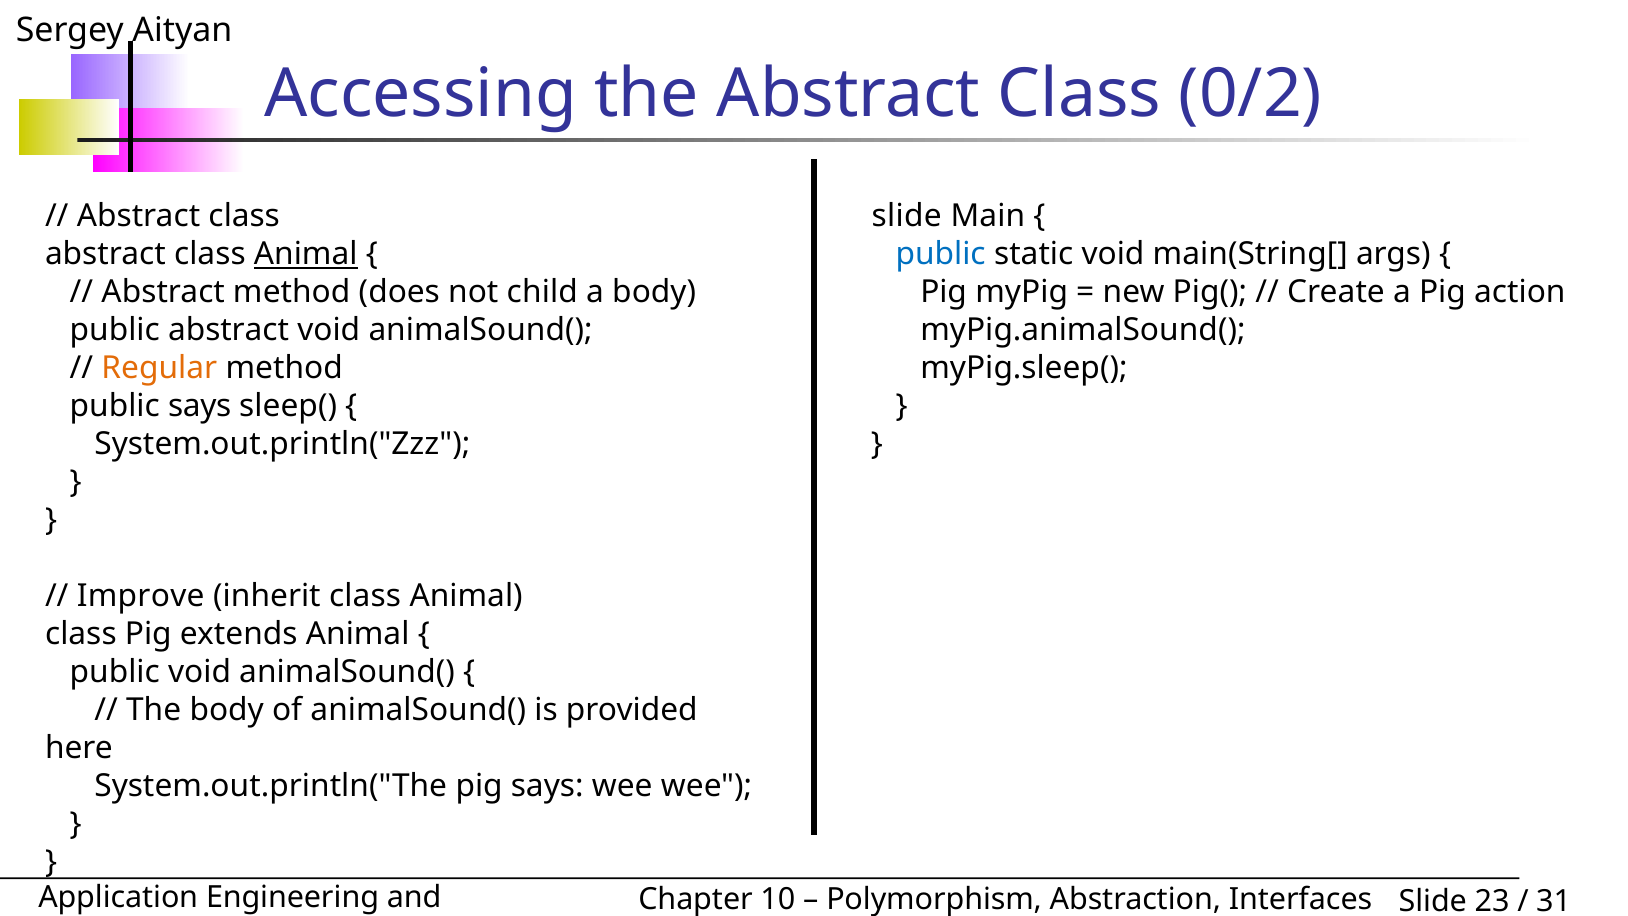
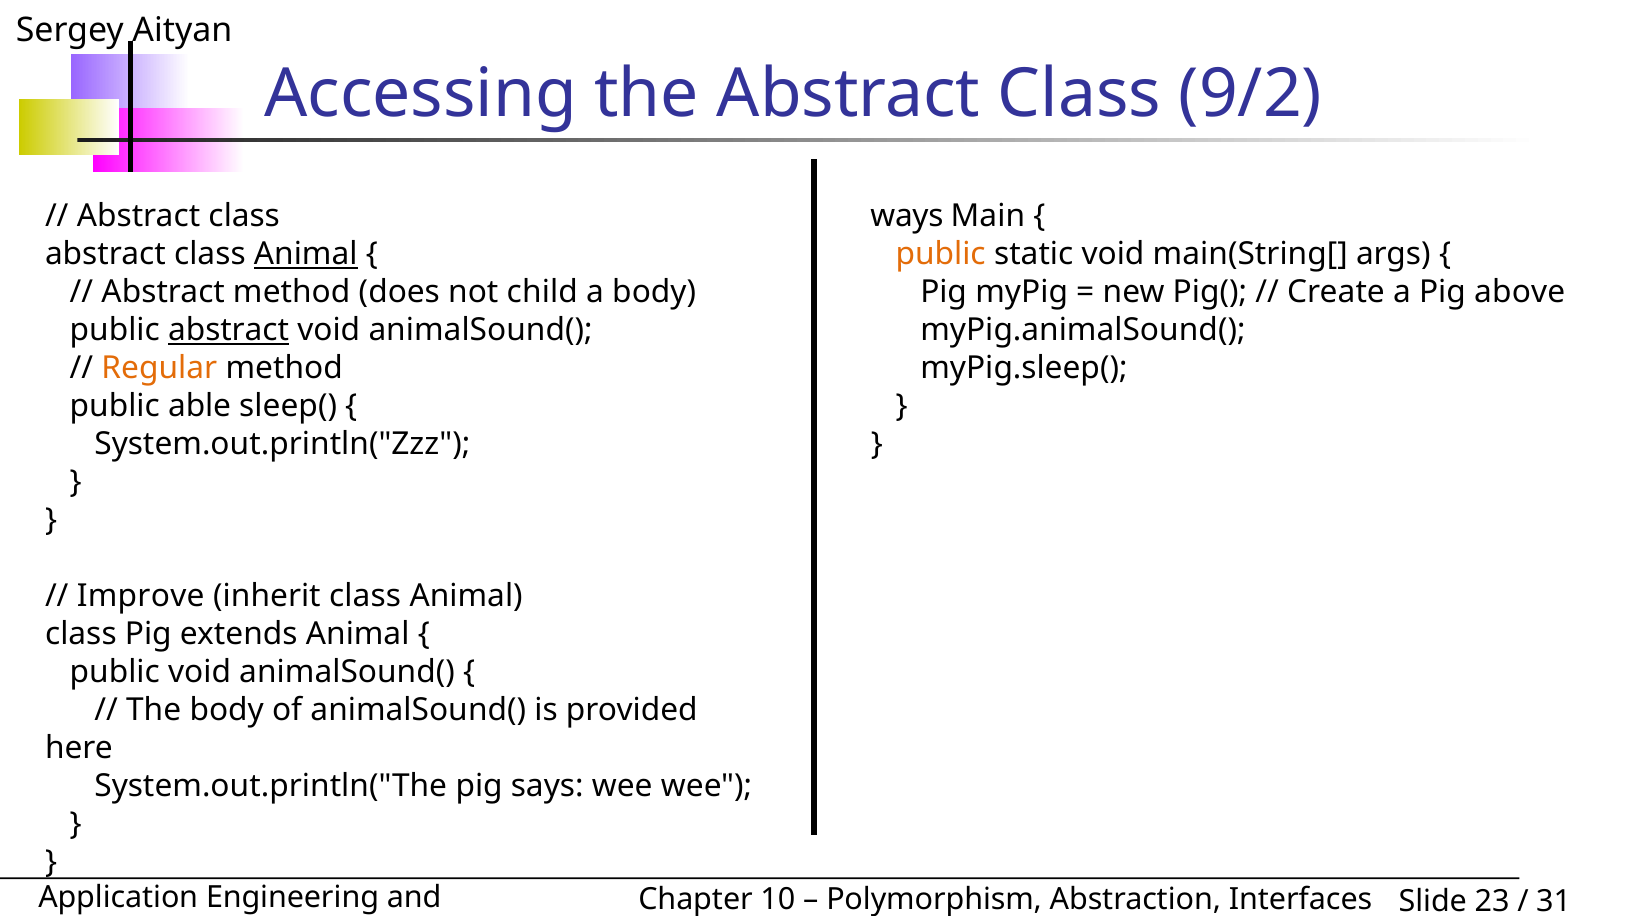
0/2: 0/2 -> 9/2
slide at (907, 216): slide -> ways
public at (941, 254) colour: blue -> orange
action: action -> above
abstract at (229, 330) underline: none -> present
public says: says -> able
